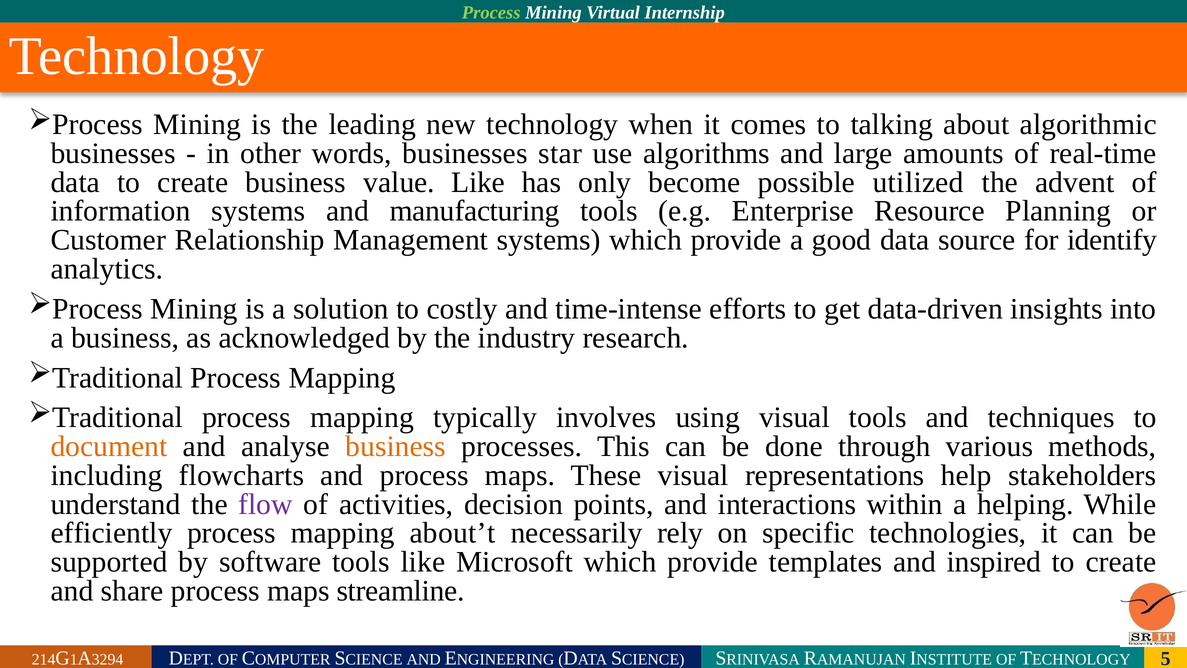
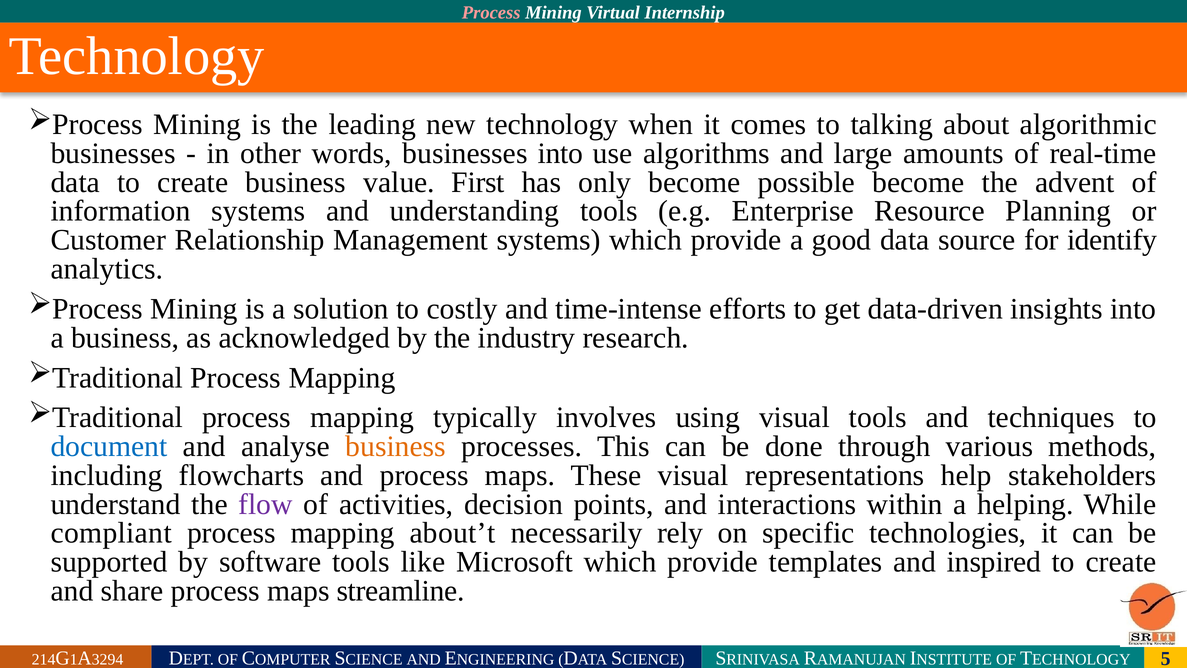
Process at (491, 13) colour: light green -> pink
businesses star: star -> into
value Like: Like -> First
possible utilized: utilized -> become
manufacturing: manufacturing -> understanding
document colour: orange -> blue
efficiently: efficiently -> compliant
